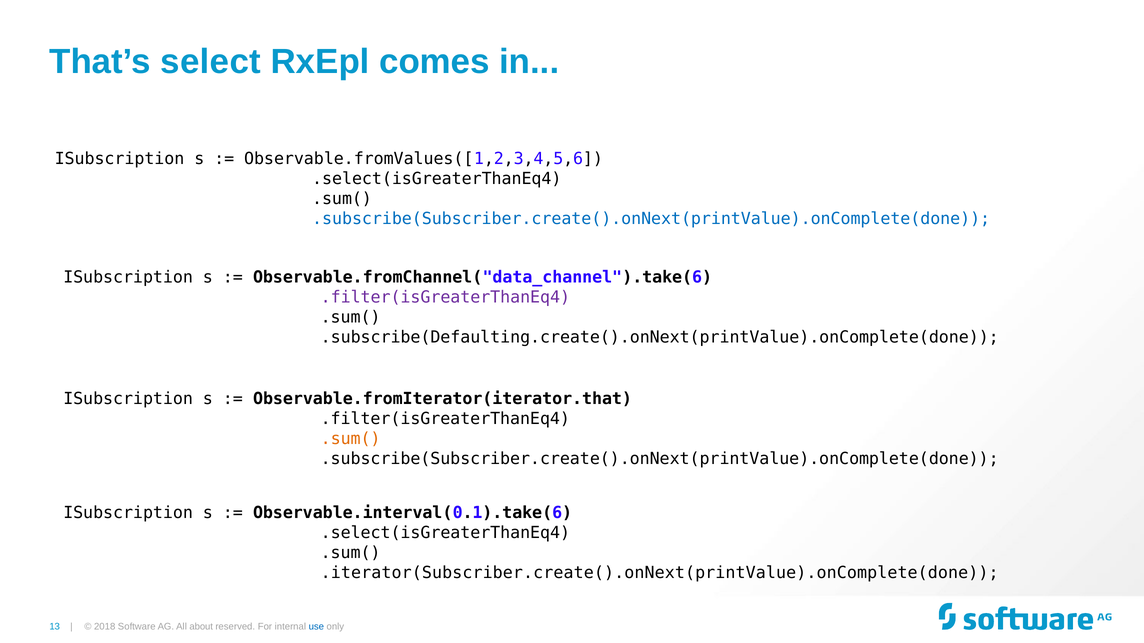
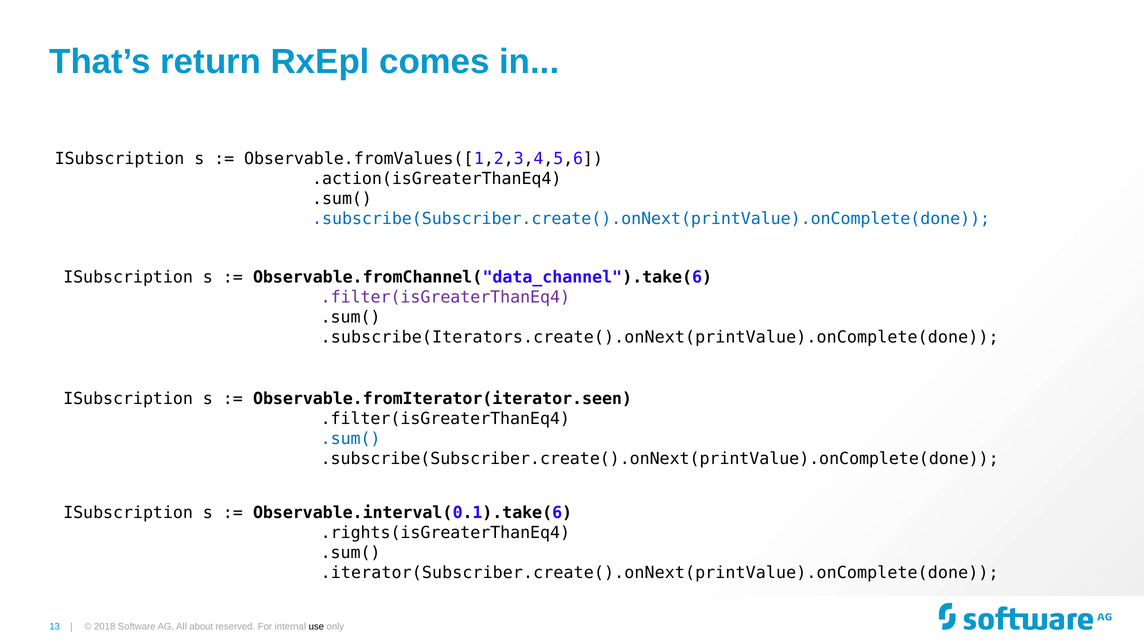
select: select -> return
.select(isGreaterThanEq4 at (437, 179): .select(isGreaterThanEq4 -> .action(isGreaterThanEq4
.subscribe(Defaulting.create().onNext(printValue).onComplete(done: .subscribe(Defaulting.create().onNext(printValue).onComplete(done -> .subscribe(Iterators.create().onNext(printValue).onComplete(done
Observable.fromIterator(iterator.that: Observable.fromIterator(iterator.that -> Observable.fromIterator(iterator.seen
.sum( at (351, 439) colour: orange -> blue
.select(isGreaterThanEq4 at (445, 533): .select(isGreaterThanEq4 -> .rights(isGreaterThanEq4
use colour: blue -> black
